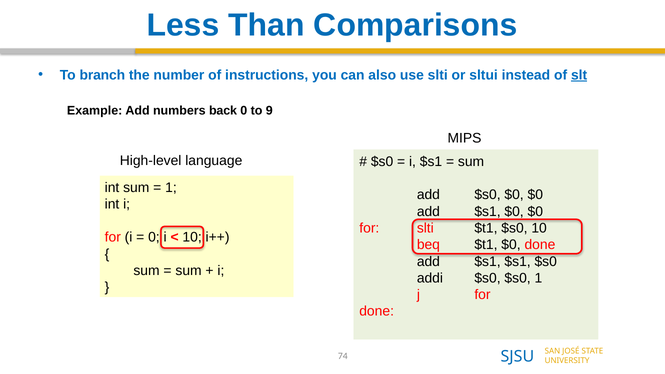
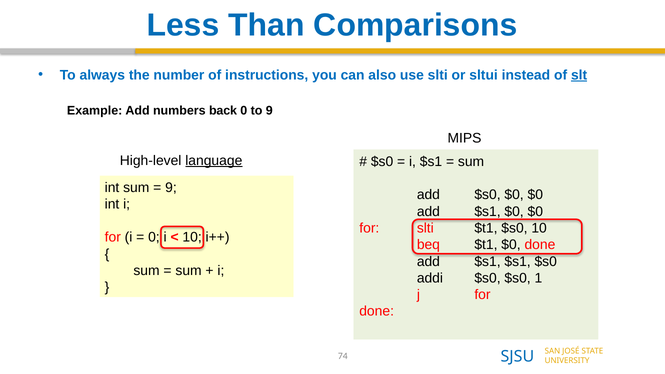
branch: branch -> always
language underline: none -> present
1 at (171, 188): 1 -> 9
